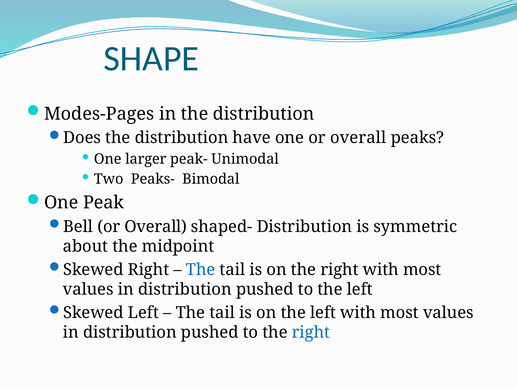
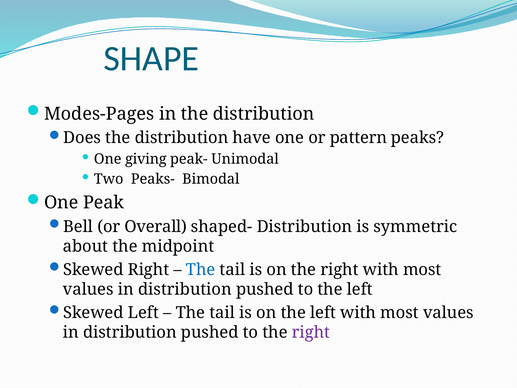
one or overall: overall -> pattern
larger: larger -> giving
right at (311, 332) colour: blue -> purple
